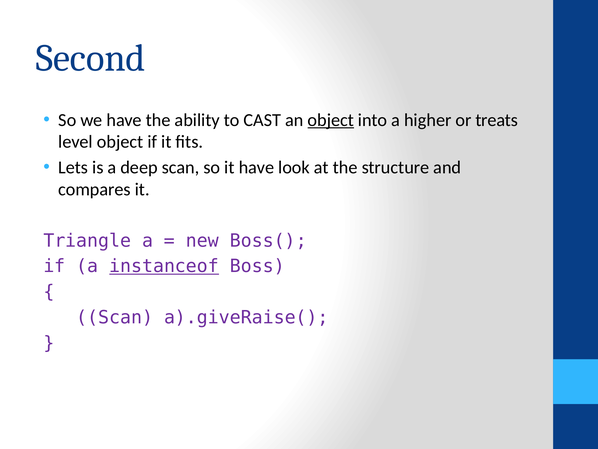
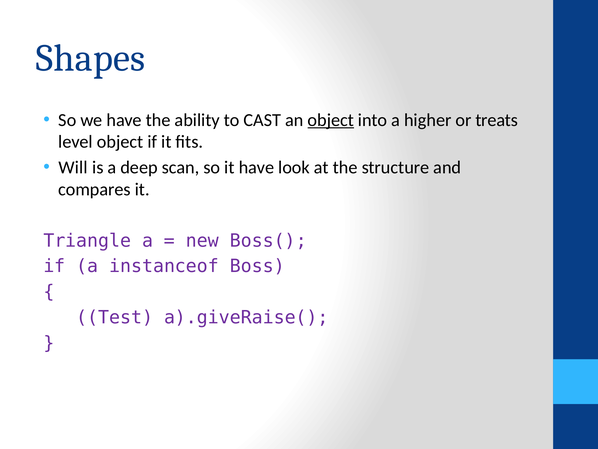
Second: Second -> Shapes
Lets: Lets -> Will
instanceof underline: present -> none
Scan at (115, 317): Scan -> Test
